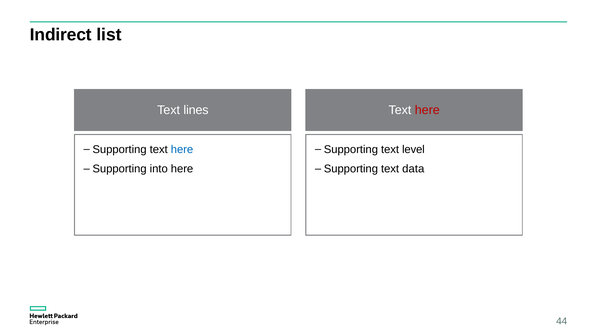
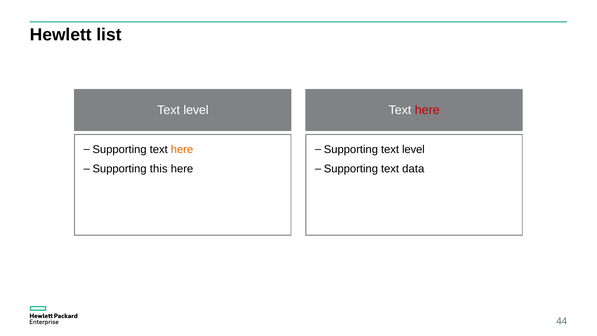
Indirect: Indirect -> Hewlett
lines at (196, 110): lines -> level
here at (182, 149) colour: blue -> orange
into: into -> this
